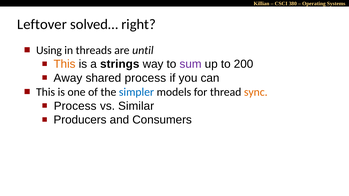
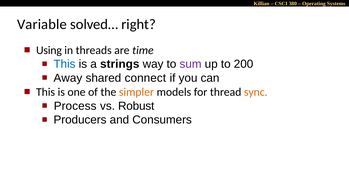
Leftover: Leftover -> Variable
until: until -> time
This at (65, 64) colour: orange -> blue
shared process: process -> connect
simpler colour: blue -> orange
Similar: Similar -> Robust
